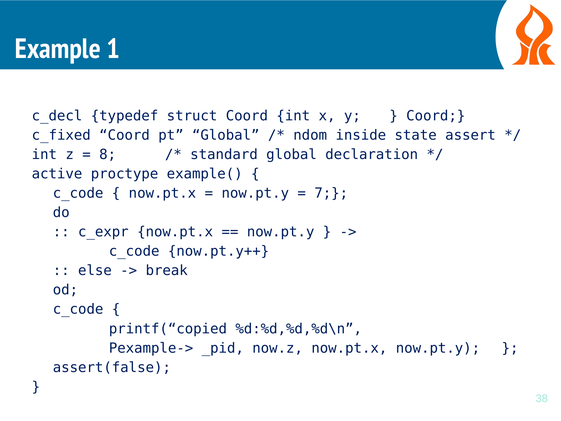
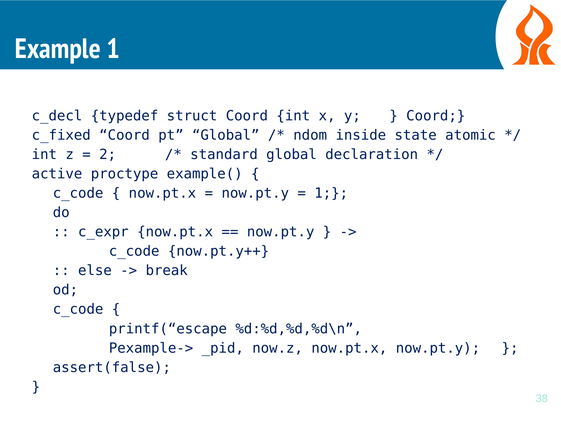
assert: assert -> atomic
8: 8 -> 2
7 at (331, 193): 7 -> 1
printf(“copied: printf(“copied -> printf(“escape
